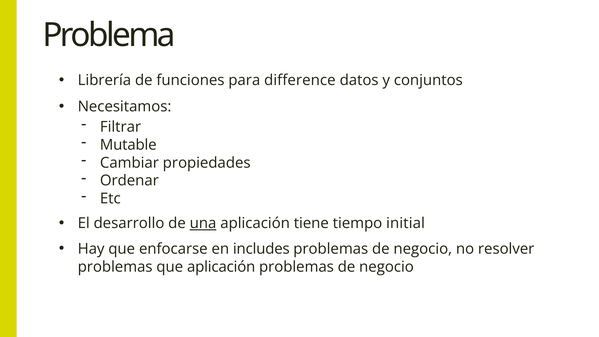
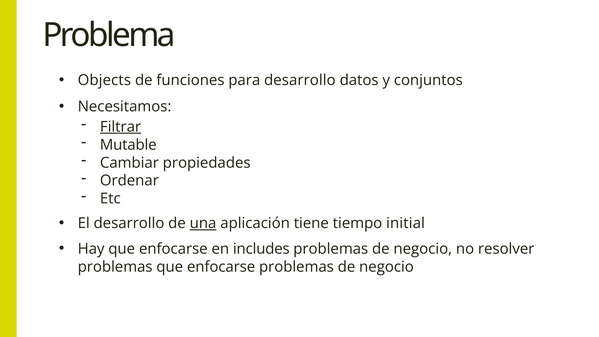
Librería: Librería -> Objects
para difference: difference -> desarrollo
Filtrar underline: none -> present
problemas que aplicación: aplicación -> enfocarse
